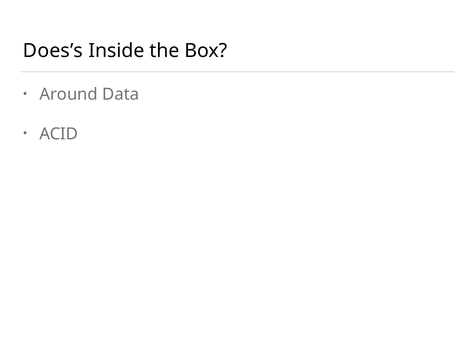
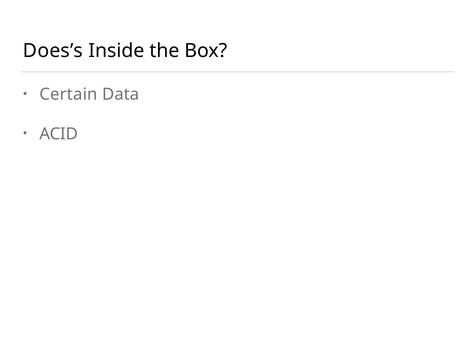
Around: Around -> Certain
